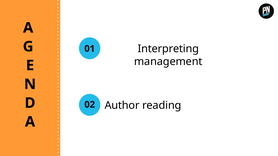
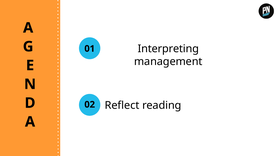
Author: Author -> Reflect
